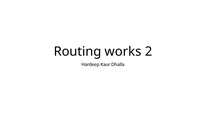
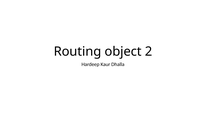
works: works -> object
